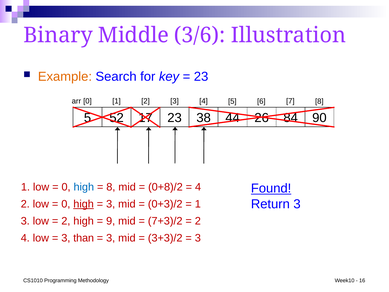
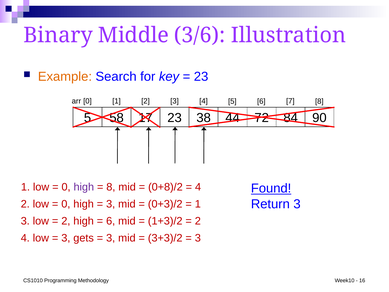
52: 52 -> 58
26: 26 -> 72
high at (84, 187) colour: blue -> purple
high at (84, 204) underline: present -> none
9 at (111, 221): 9 -> 6
7+3)/2: 7+3)/2 -> 1+3)/2
than: than -> gets
